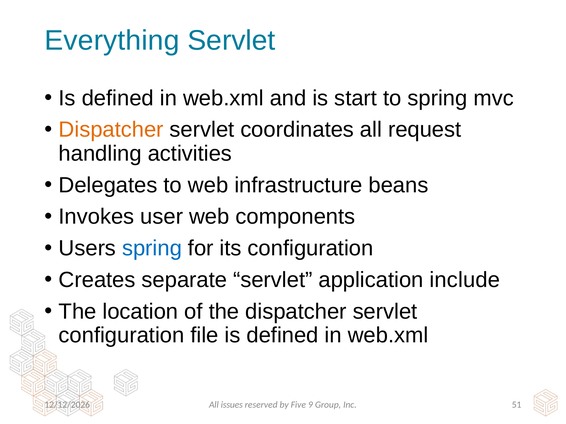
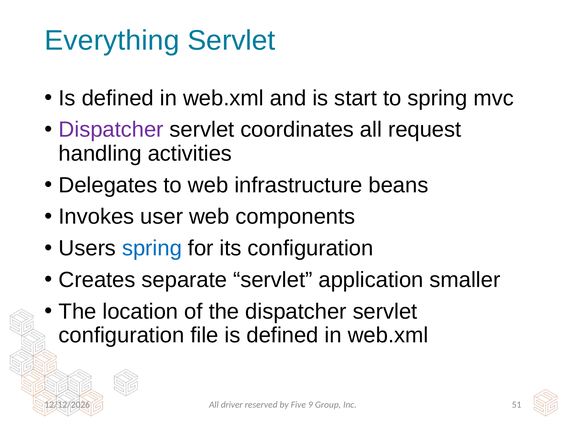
Dispatcher at (111, 130) colour: orange -> purple
include: include -> smaller
issues: issues -> driver
